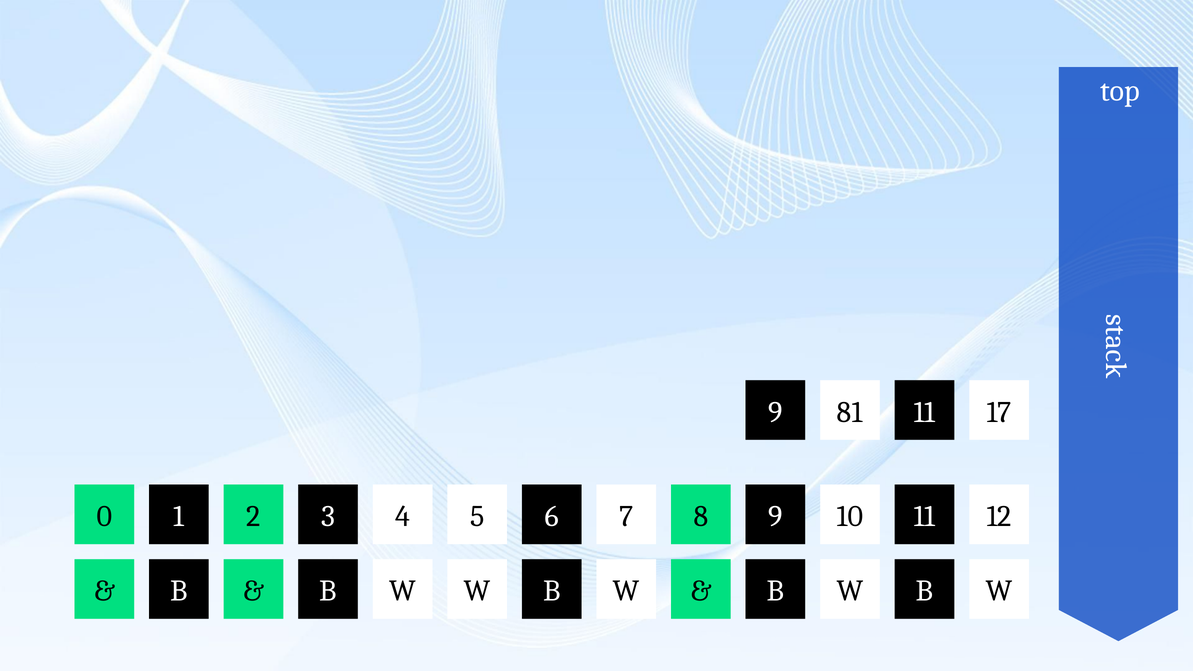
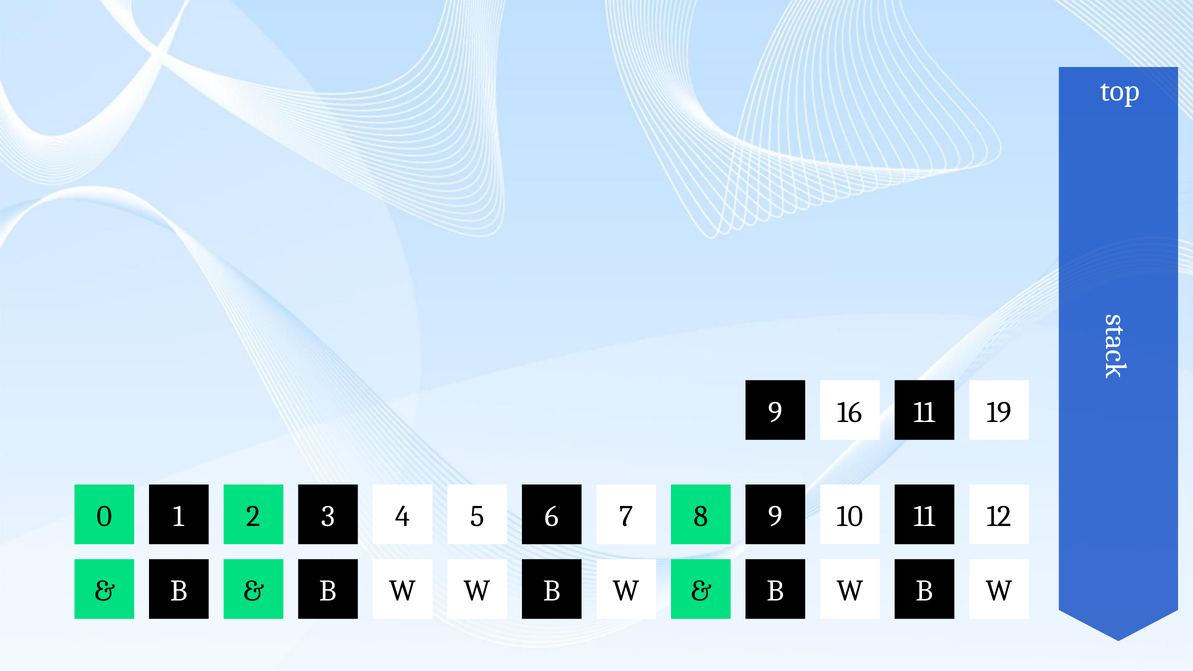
81: 81 -> 16
17: 17 -> 19
